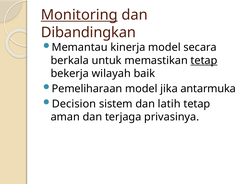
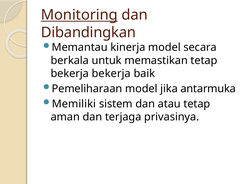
tetap at (204, 60) underline: present -> none
bekerja wilayah: wilayah -> bekerja
Decision: Decision -> Memiliki
latih: latih -> atau
